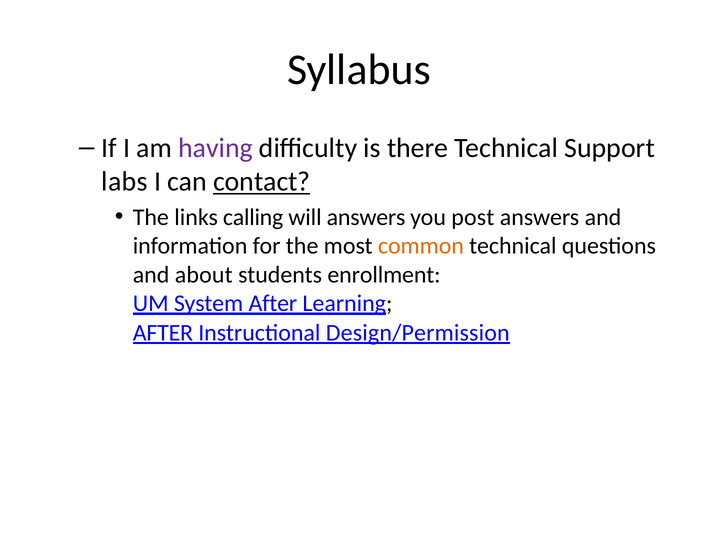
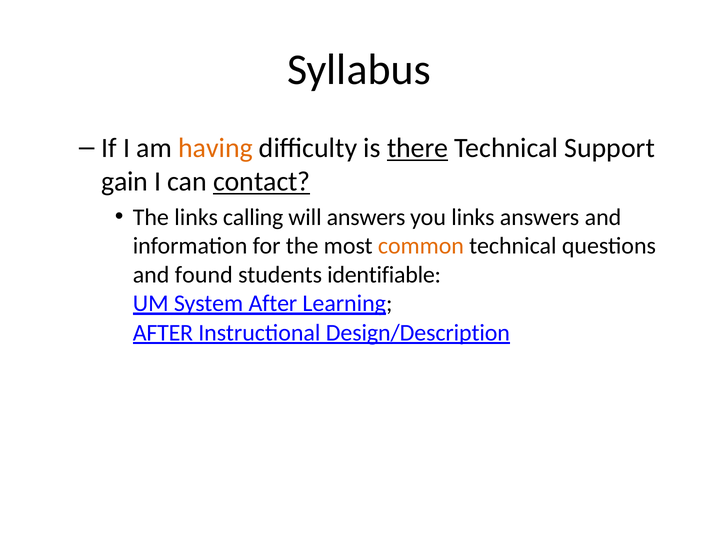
having colour: purple -> orange
there underline: none -> present
labs: labs -> gain
you post: post -> links
about: about -> found
enrollment: enrollment -> identifiable
Design/Permission: Design/Permission -> Design/Description
